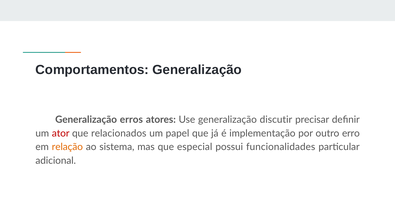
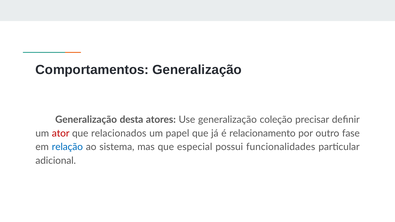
erros: erros -> desta
discutir: discutir -> coleção
implementação: implementação -> relacionamento
erro: erro -> fase
relação colour: orange -> blue
